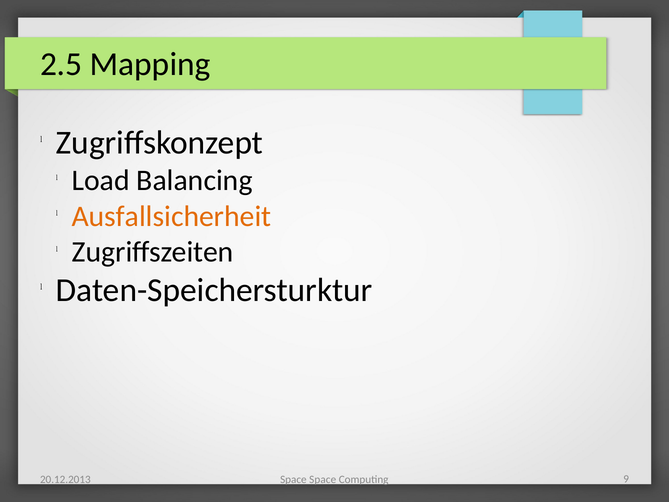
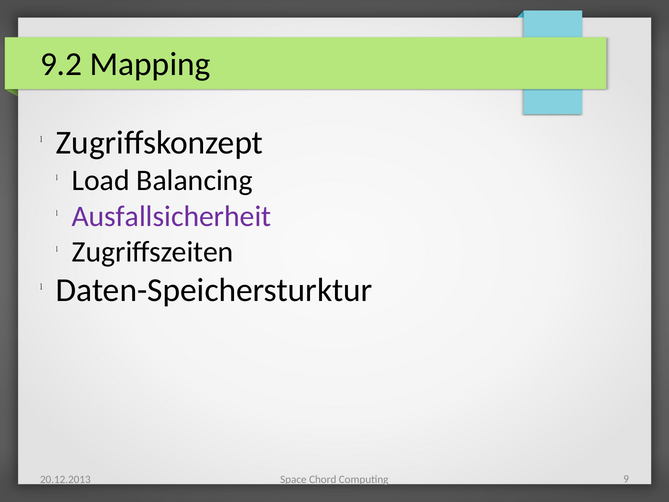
2.5: 2.5 -> 9.2
Ausfallsicherheit colour: orange -> purple
Space Space: Space -> Chord
